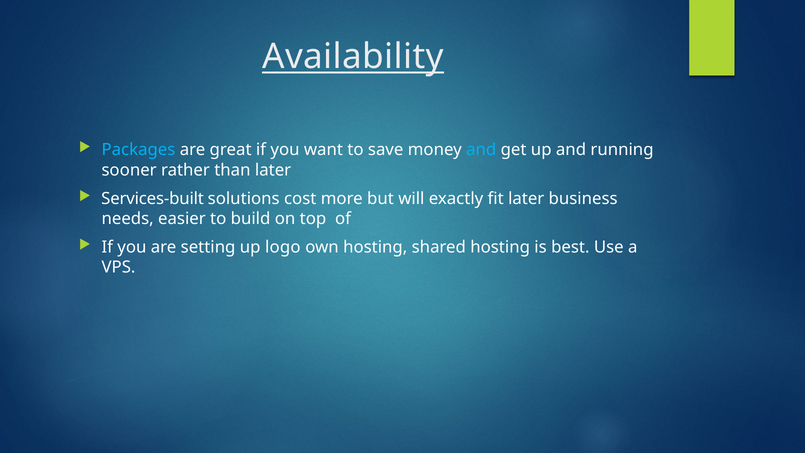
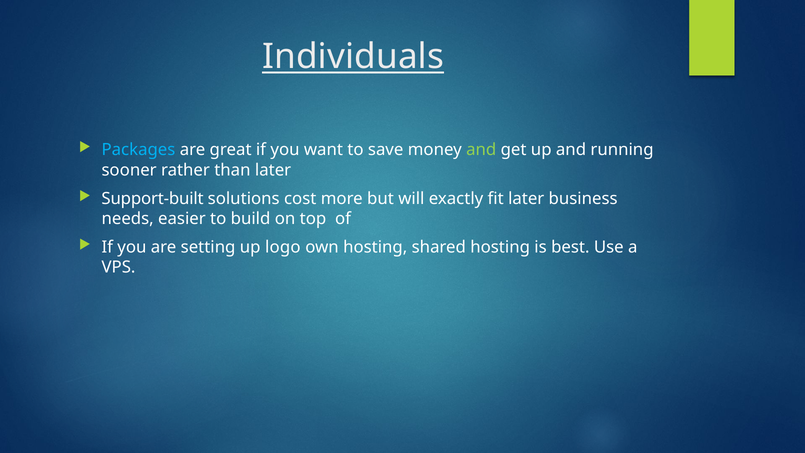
Availability: Availability -> Individuals
and at (481, 150) colour: light blue -> light green
Services-built: Services-built -> Support-built
